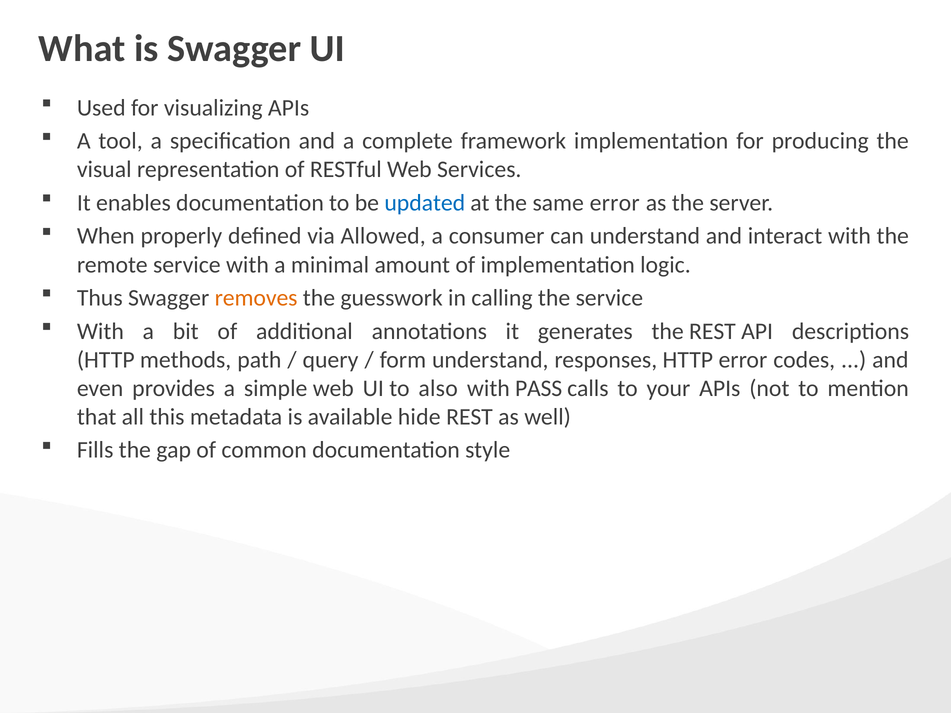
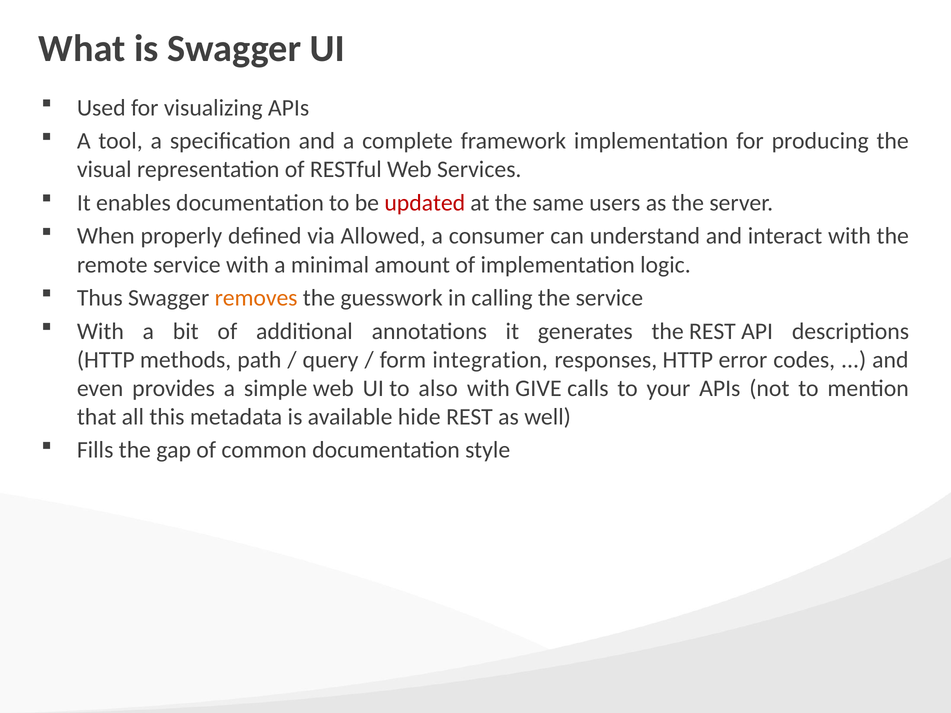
updated colour: blue -> red
same error: error -> users
form understand: understand -> integration
PASS: PASS -> GIVE
